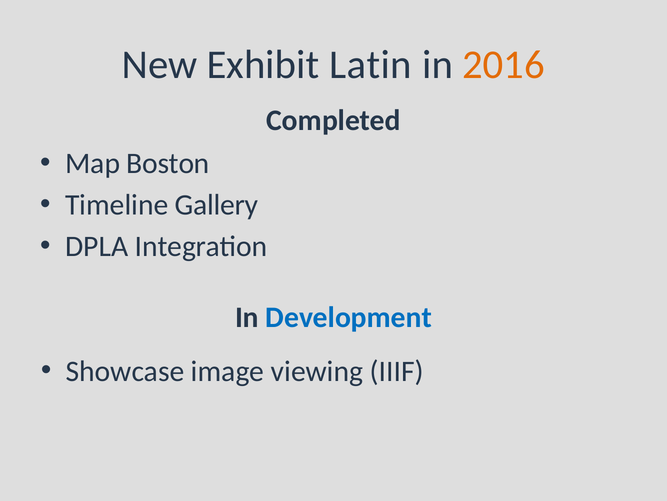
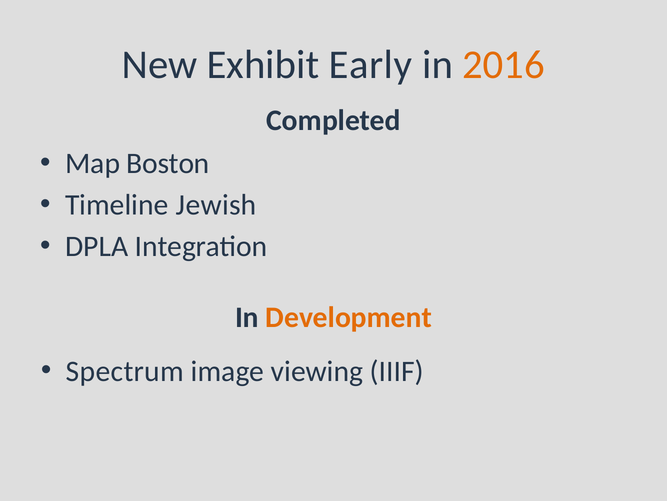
Latin: Latin -> Early
Gallery: Gallery -> Jewish
Development colour: blue -> orange
Showcase: Showcase -> Spectrum
